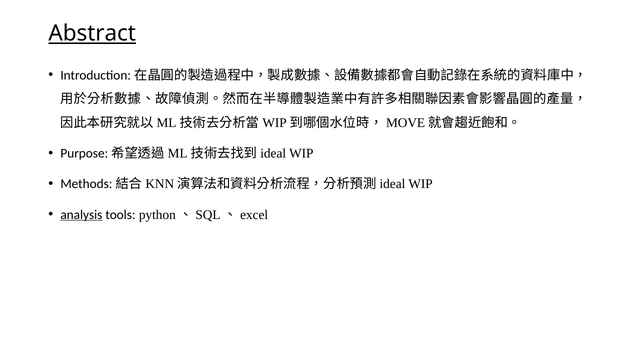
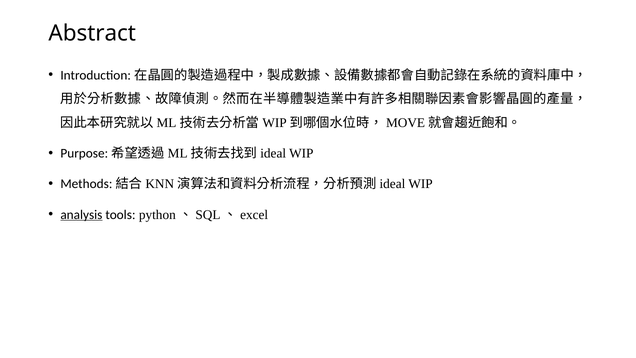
Abstract underline: present -> none
